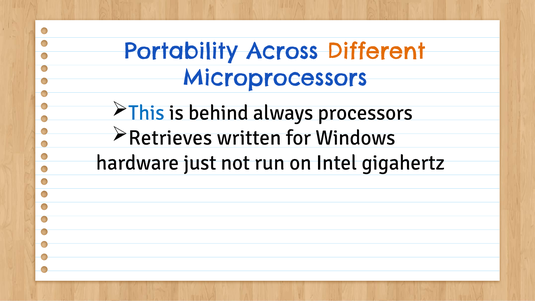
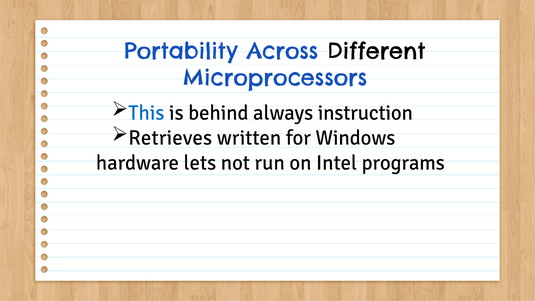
Different colour: orange -> black
processors: processors -> instruction
just: just -> lets
gigahertz: gigahertz -> programs
